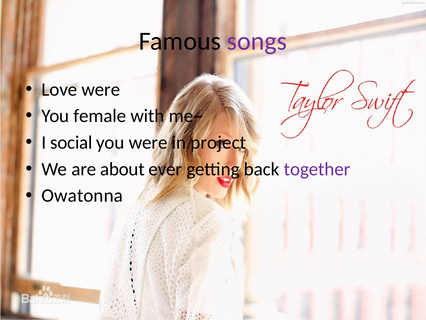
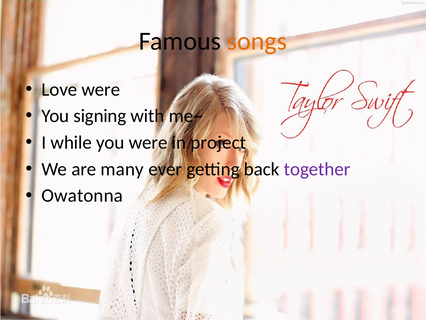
songs colour: purple -> orange
female: female -> signing
social: social -> while
about: about -> many
